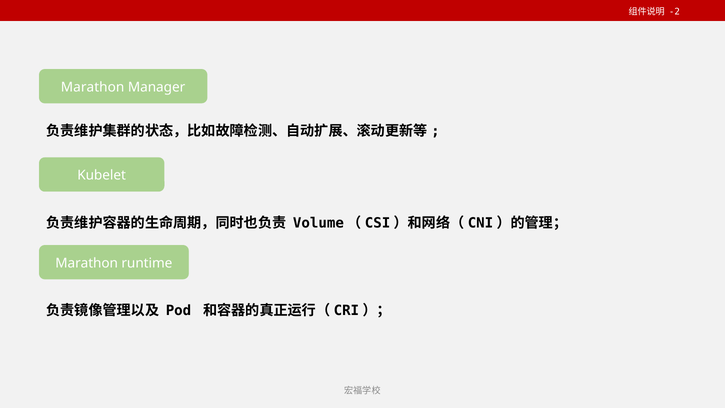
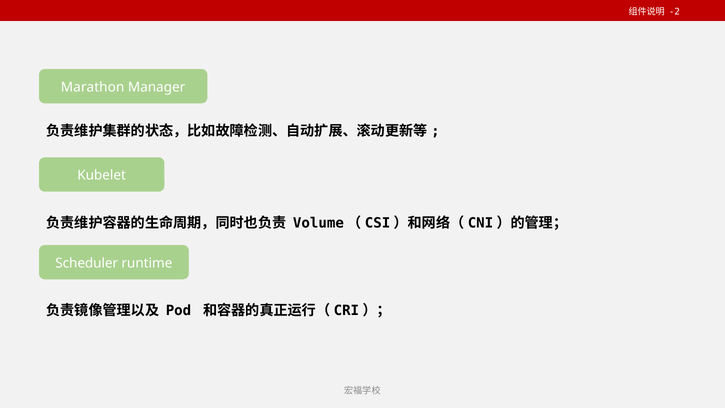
Marathon at (87, 263): Marathon -> Scheduler
